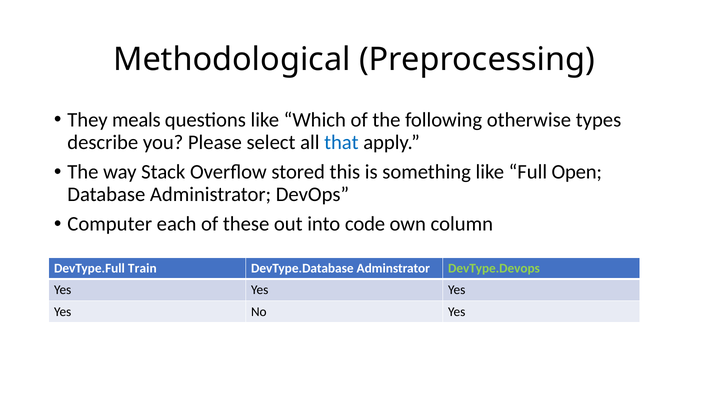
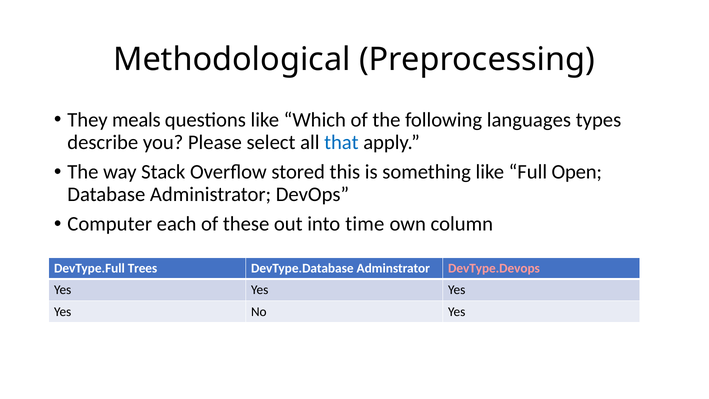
otherwise: otherwise -> languages
code: code -> time
Train: Train -> Trees
DevType.Devops colour: light green -> pink
